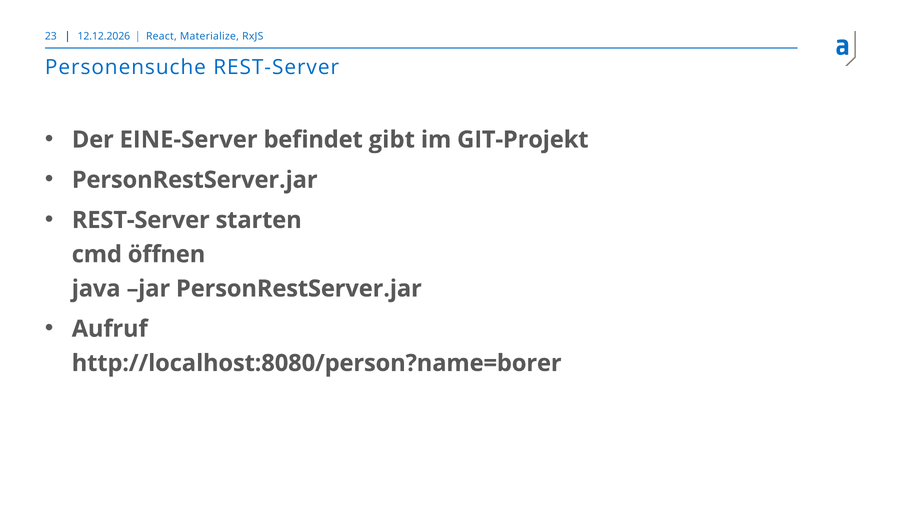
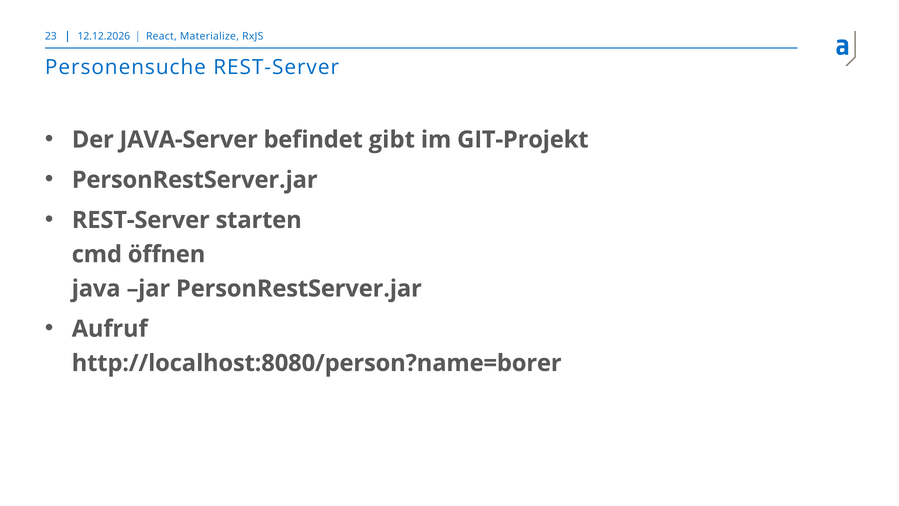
EINE-Server: EINE-Server -> JAVA-Server
